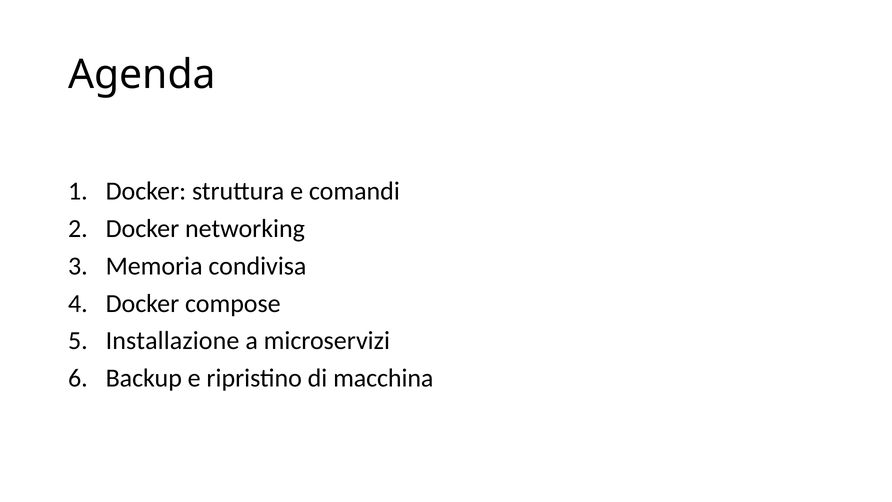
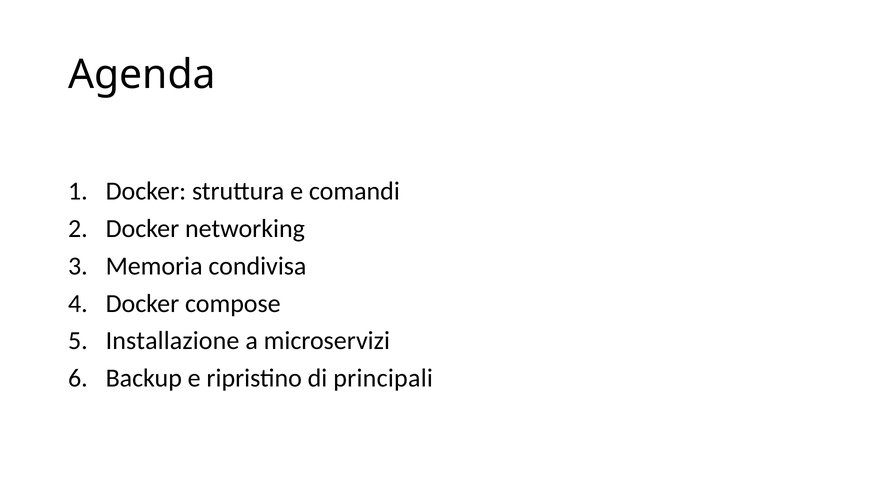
macchina: macchina -> principali
